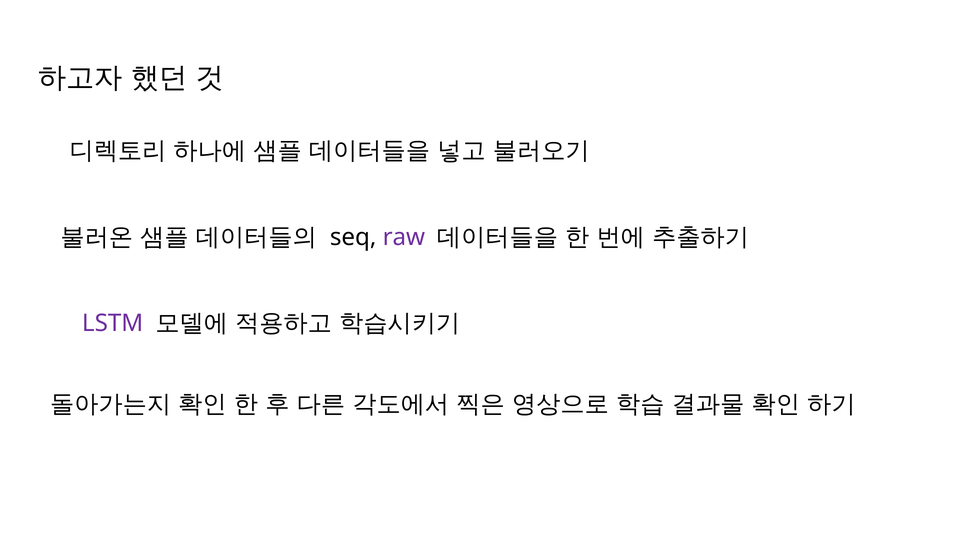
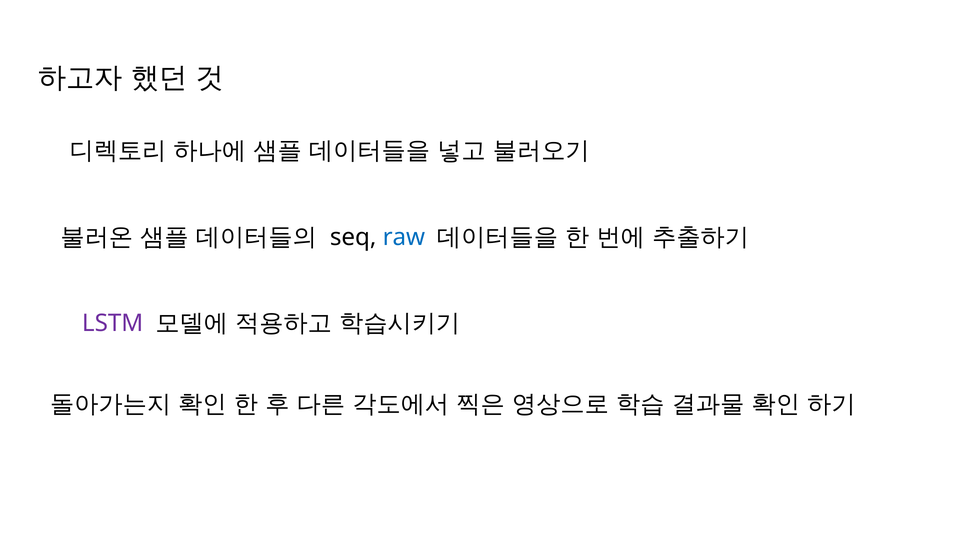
raw colour: purple -> blue
